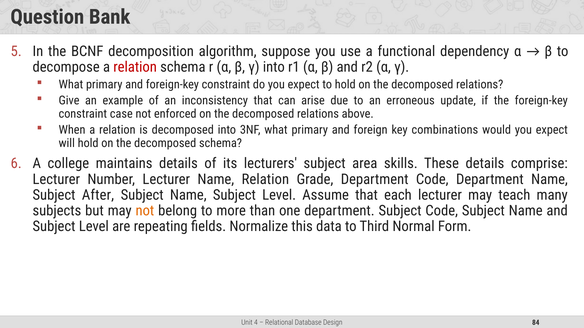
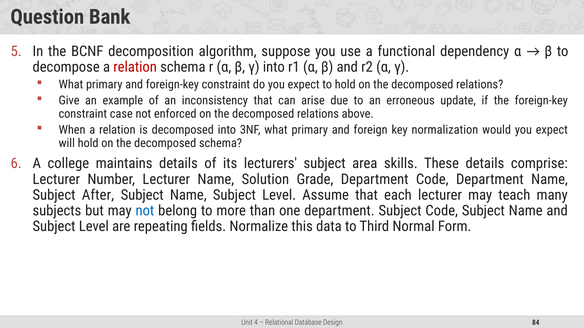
combinations: combinations -> normalization
Name Relation: Relation -> Solution
not at (145, 211) colour: orange -> blue
